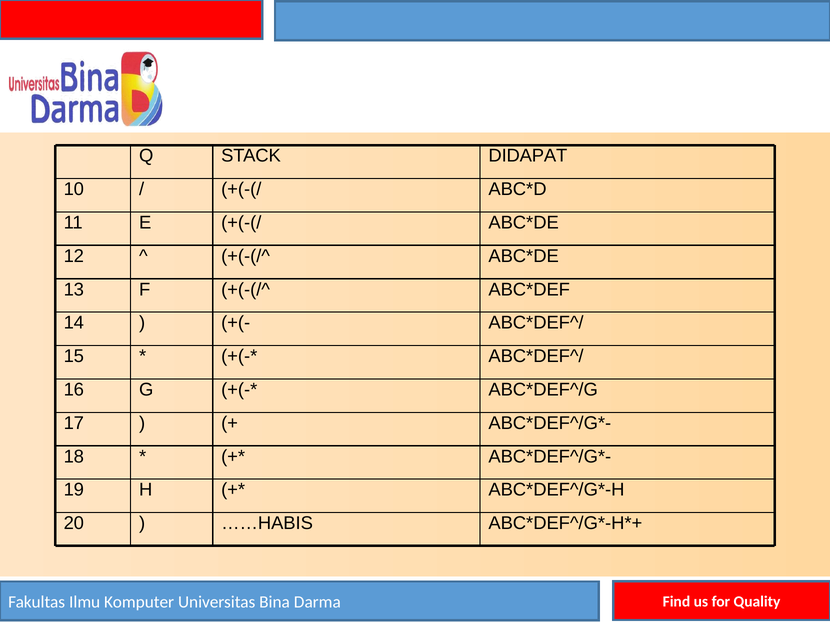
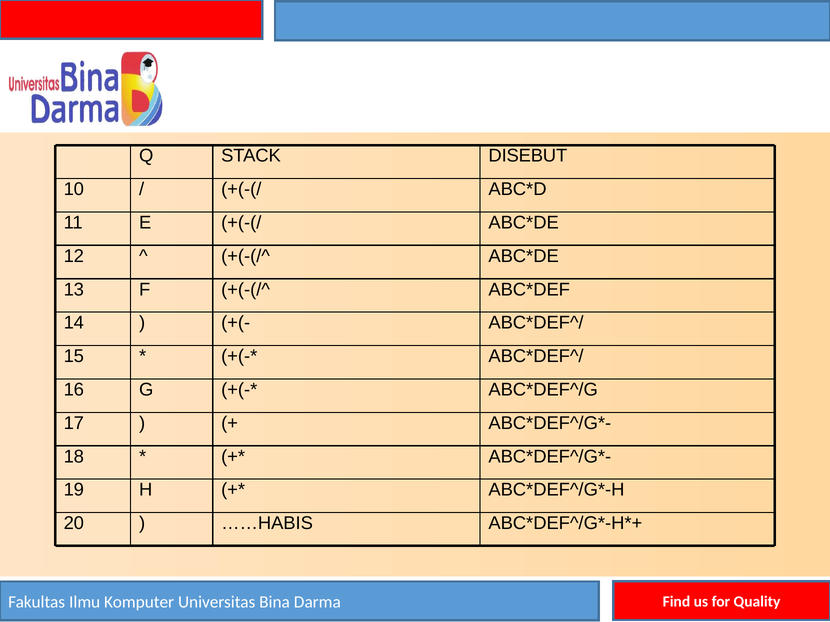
DIDAPAT: DIDAPAT -> DISEBUT
